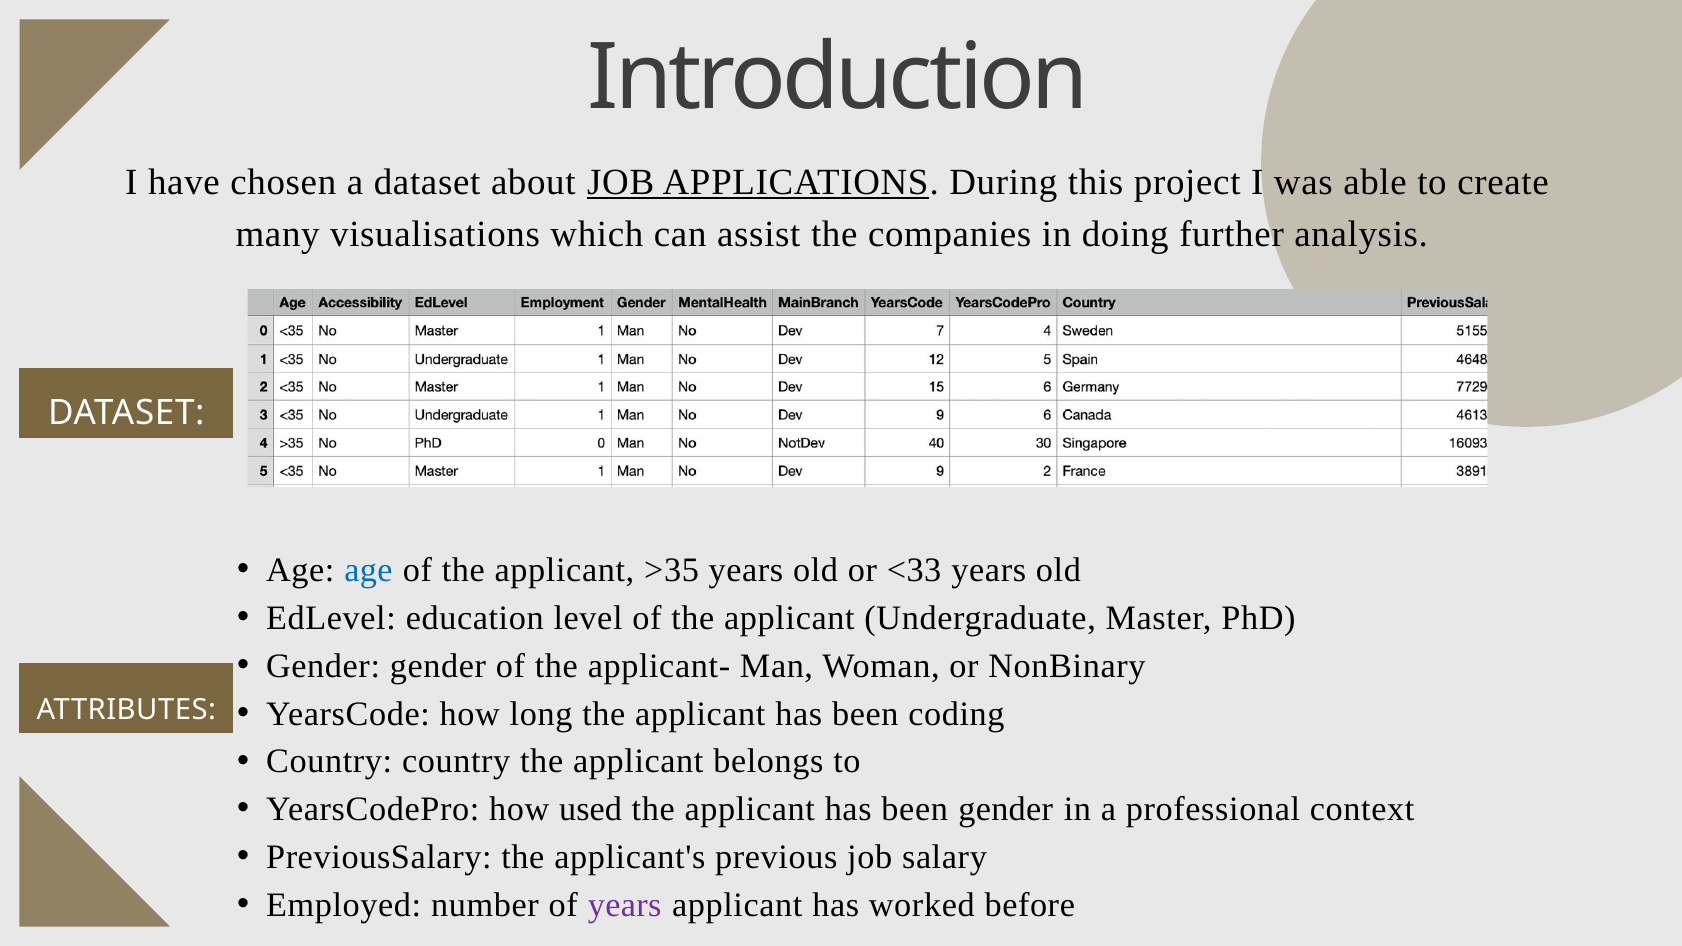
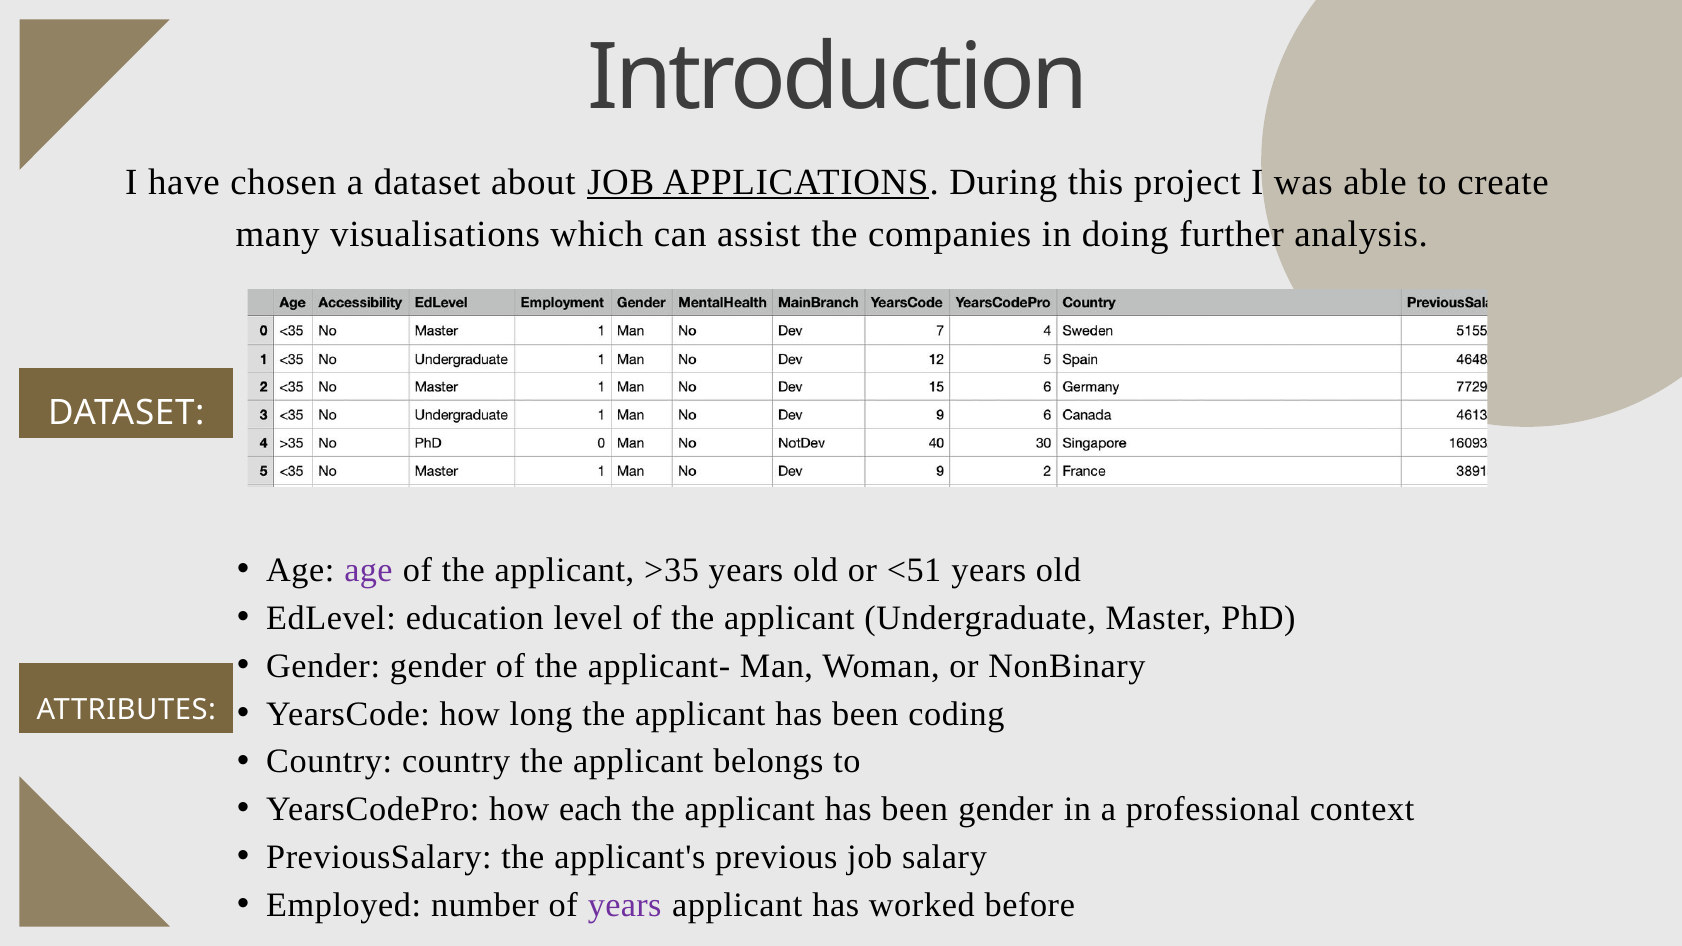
age at (369, 570) colour: blue -> purple
<33: <33 -> <51
used: used -> each
